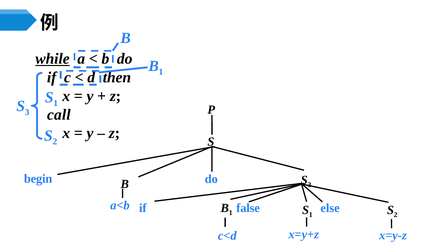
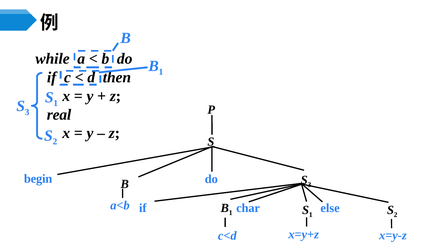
while underline: present -> none
call: call -> real
false: false -> char
